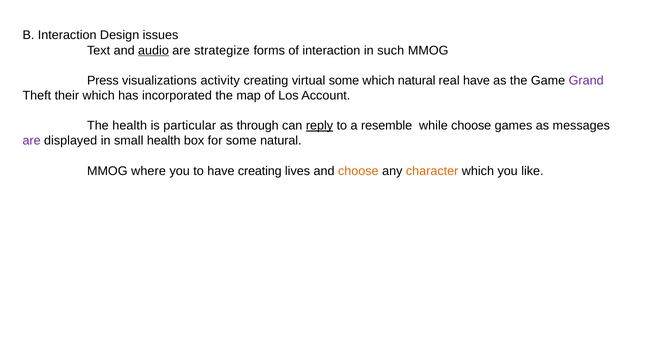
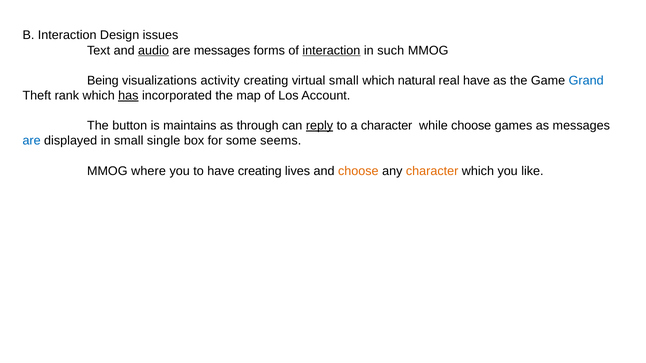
are strategize: strategize -> messages
interaction at (331, 50) underline: none -> present
Press: Press -> Being
virtual some: some -> small
Grand colour: purple -> blue
their: their -> rank
has underline: none -> present
The health: health -> button
particular: particular -> maintains
a resemble: resemble -> character
are at (32, 141) colour: purple -> blue
small health: health -> single
some natural: natural -> seems
